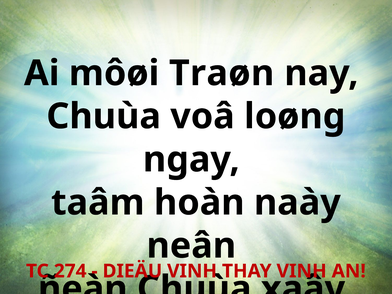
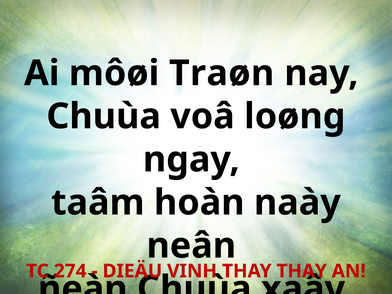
THAY VINH: VINH -> THAY
